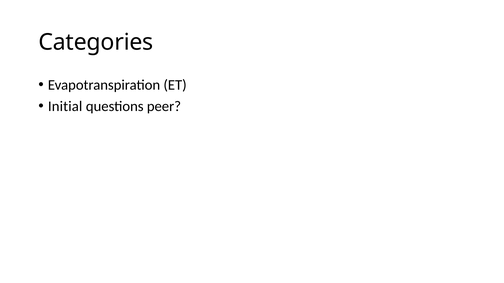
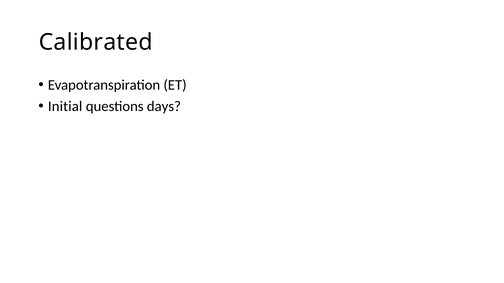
Categories: Categories -> Calibrated
peer: peer -> days
